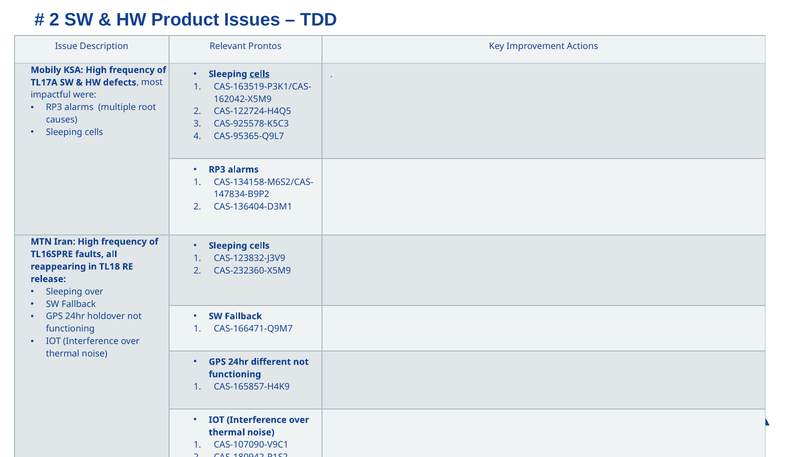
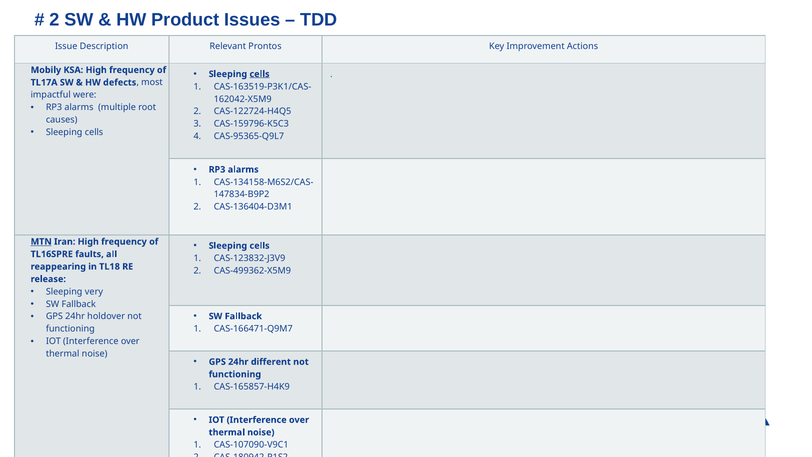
CAS-925578-K5C3: CAS-925578-K5C3 -> CAS-159796-K5C3
MTN underline: none -> present
CAS-232360-X5M9: CAS-232360-X5M9 -> CAS-499362-X5M9
Sleeping over: over -> very
